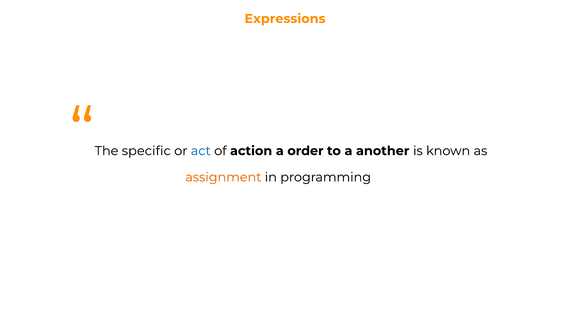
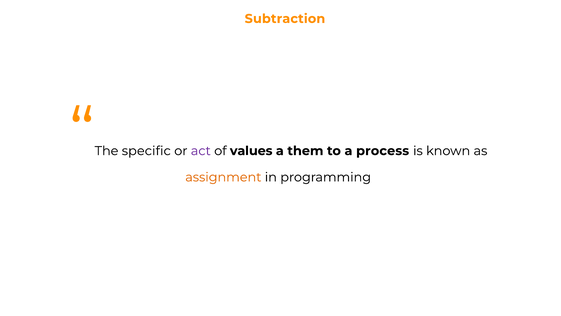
Expressions: Expressions -> Subtraction
act colour: blue -> purple
action: action -> values
order: order -> them
another: another -> process
